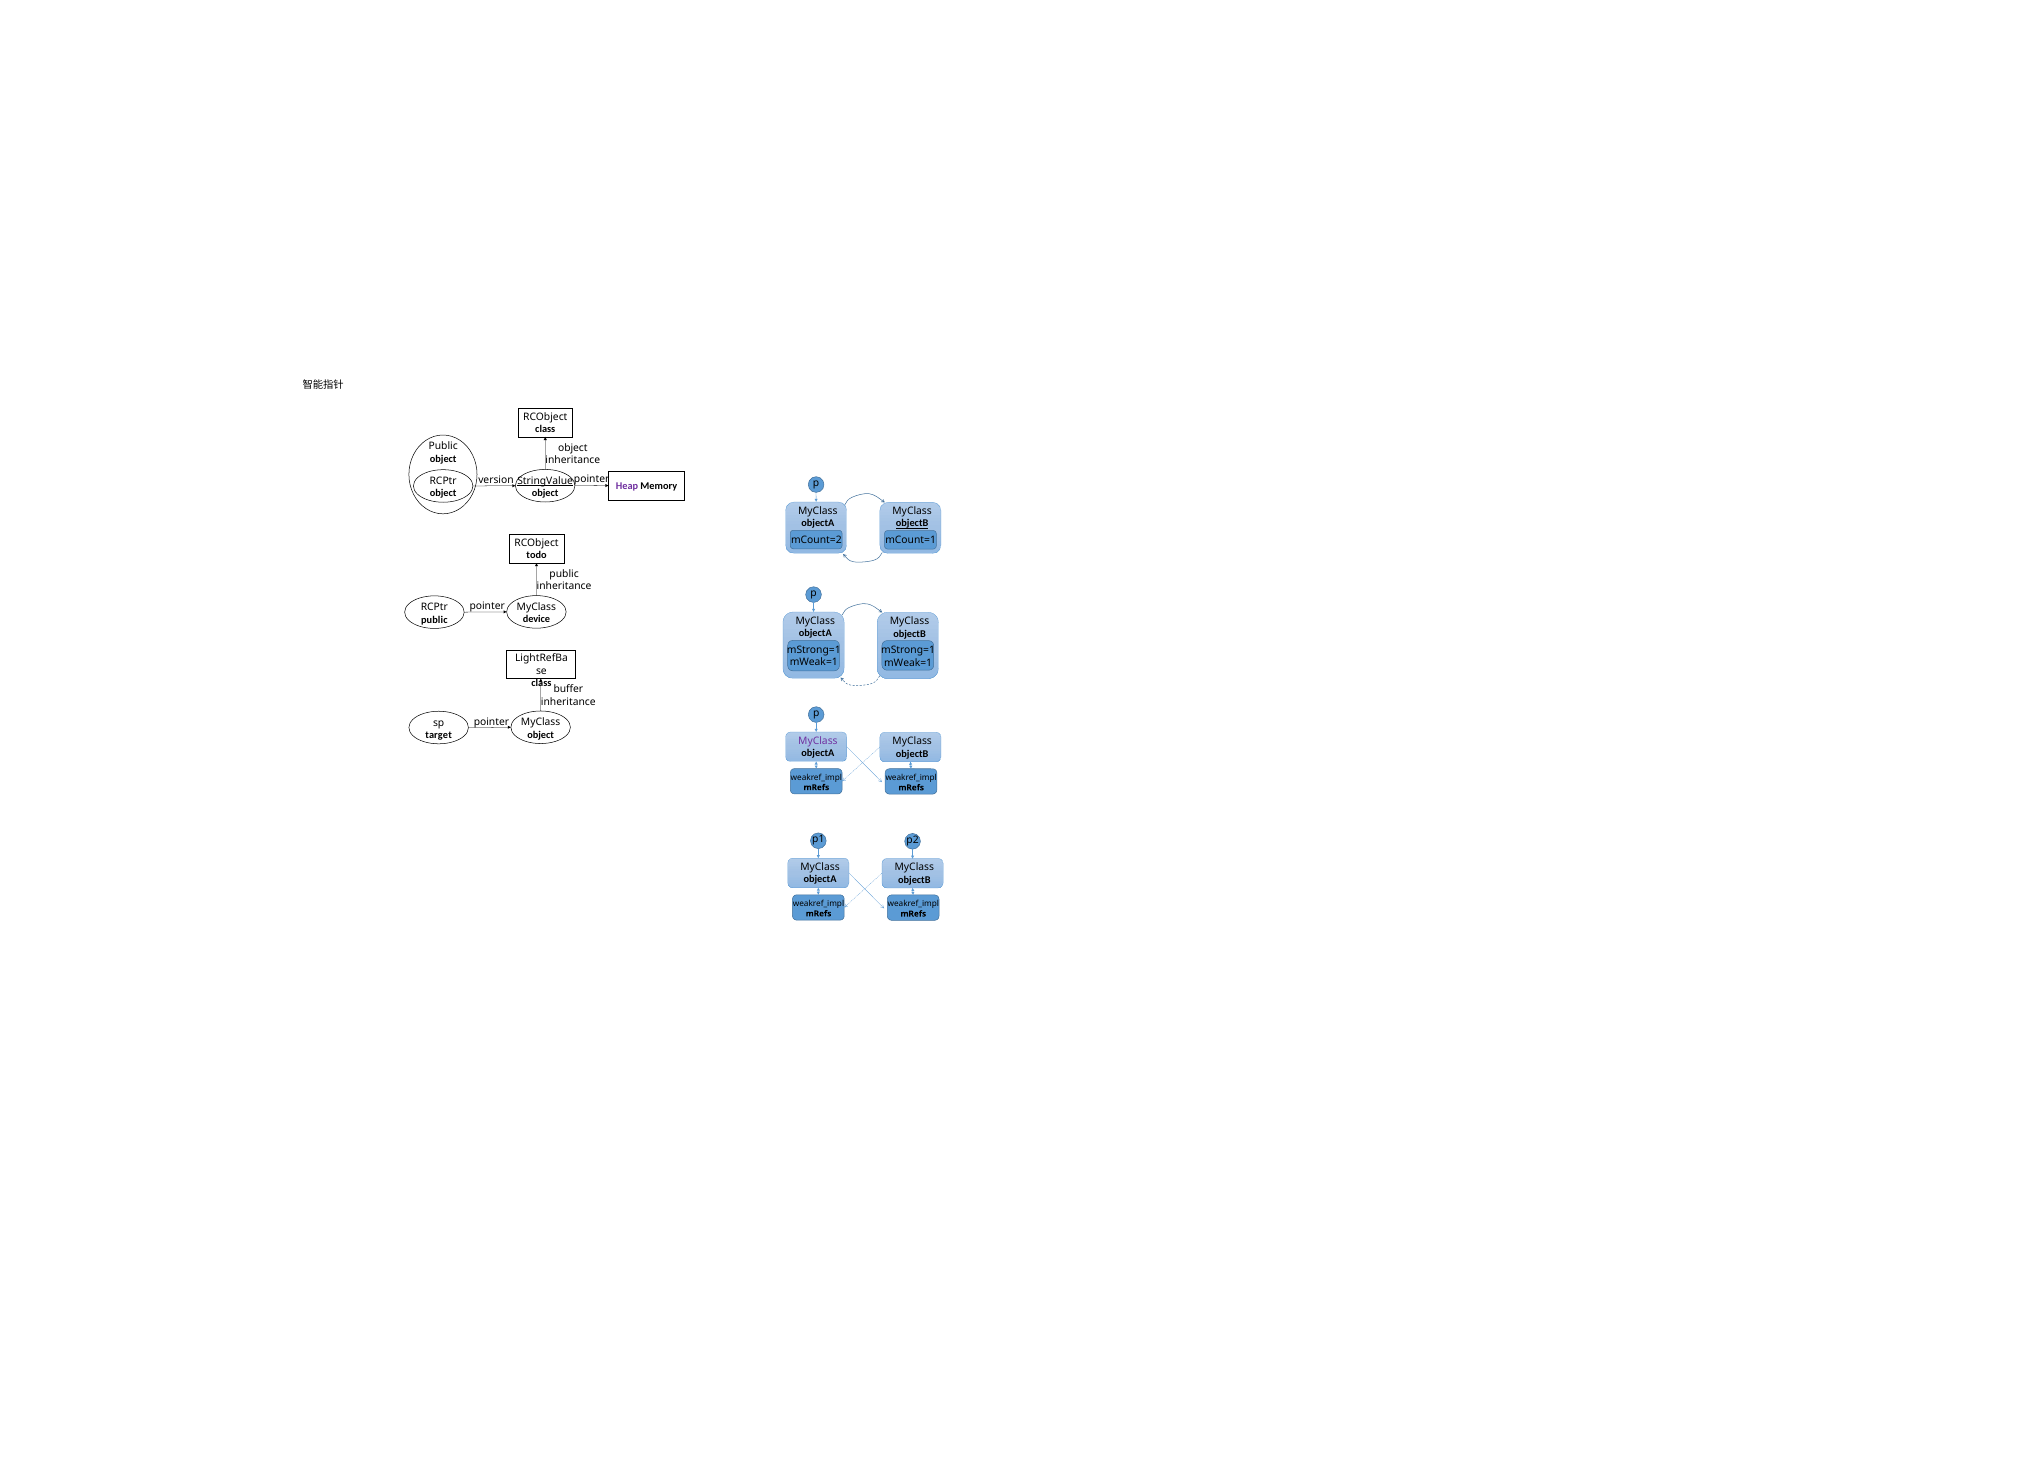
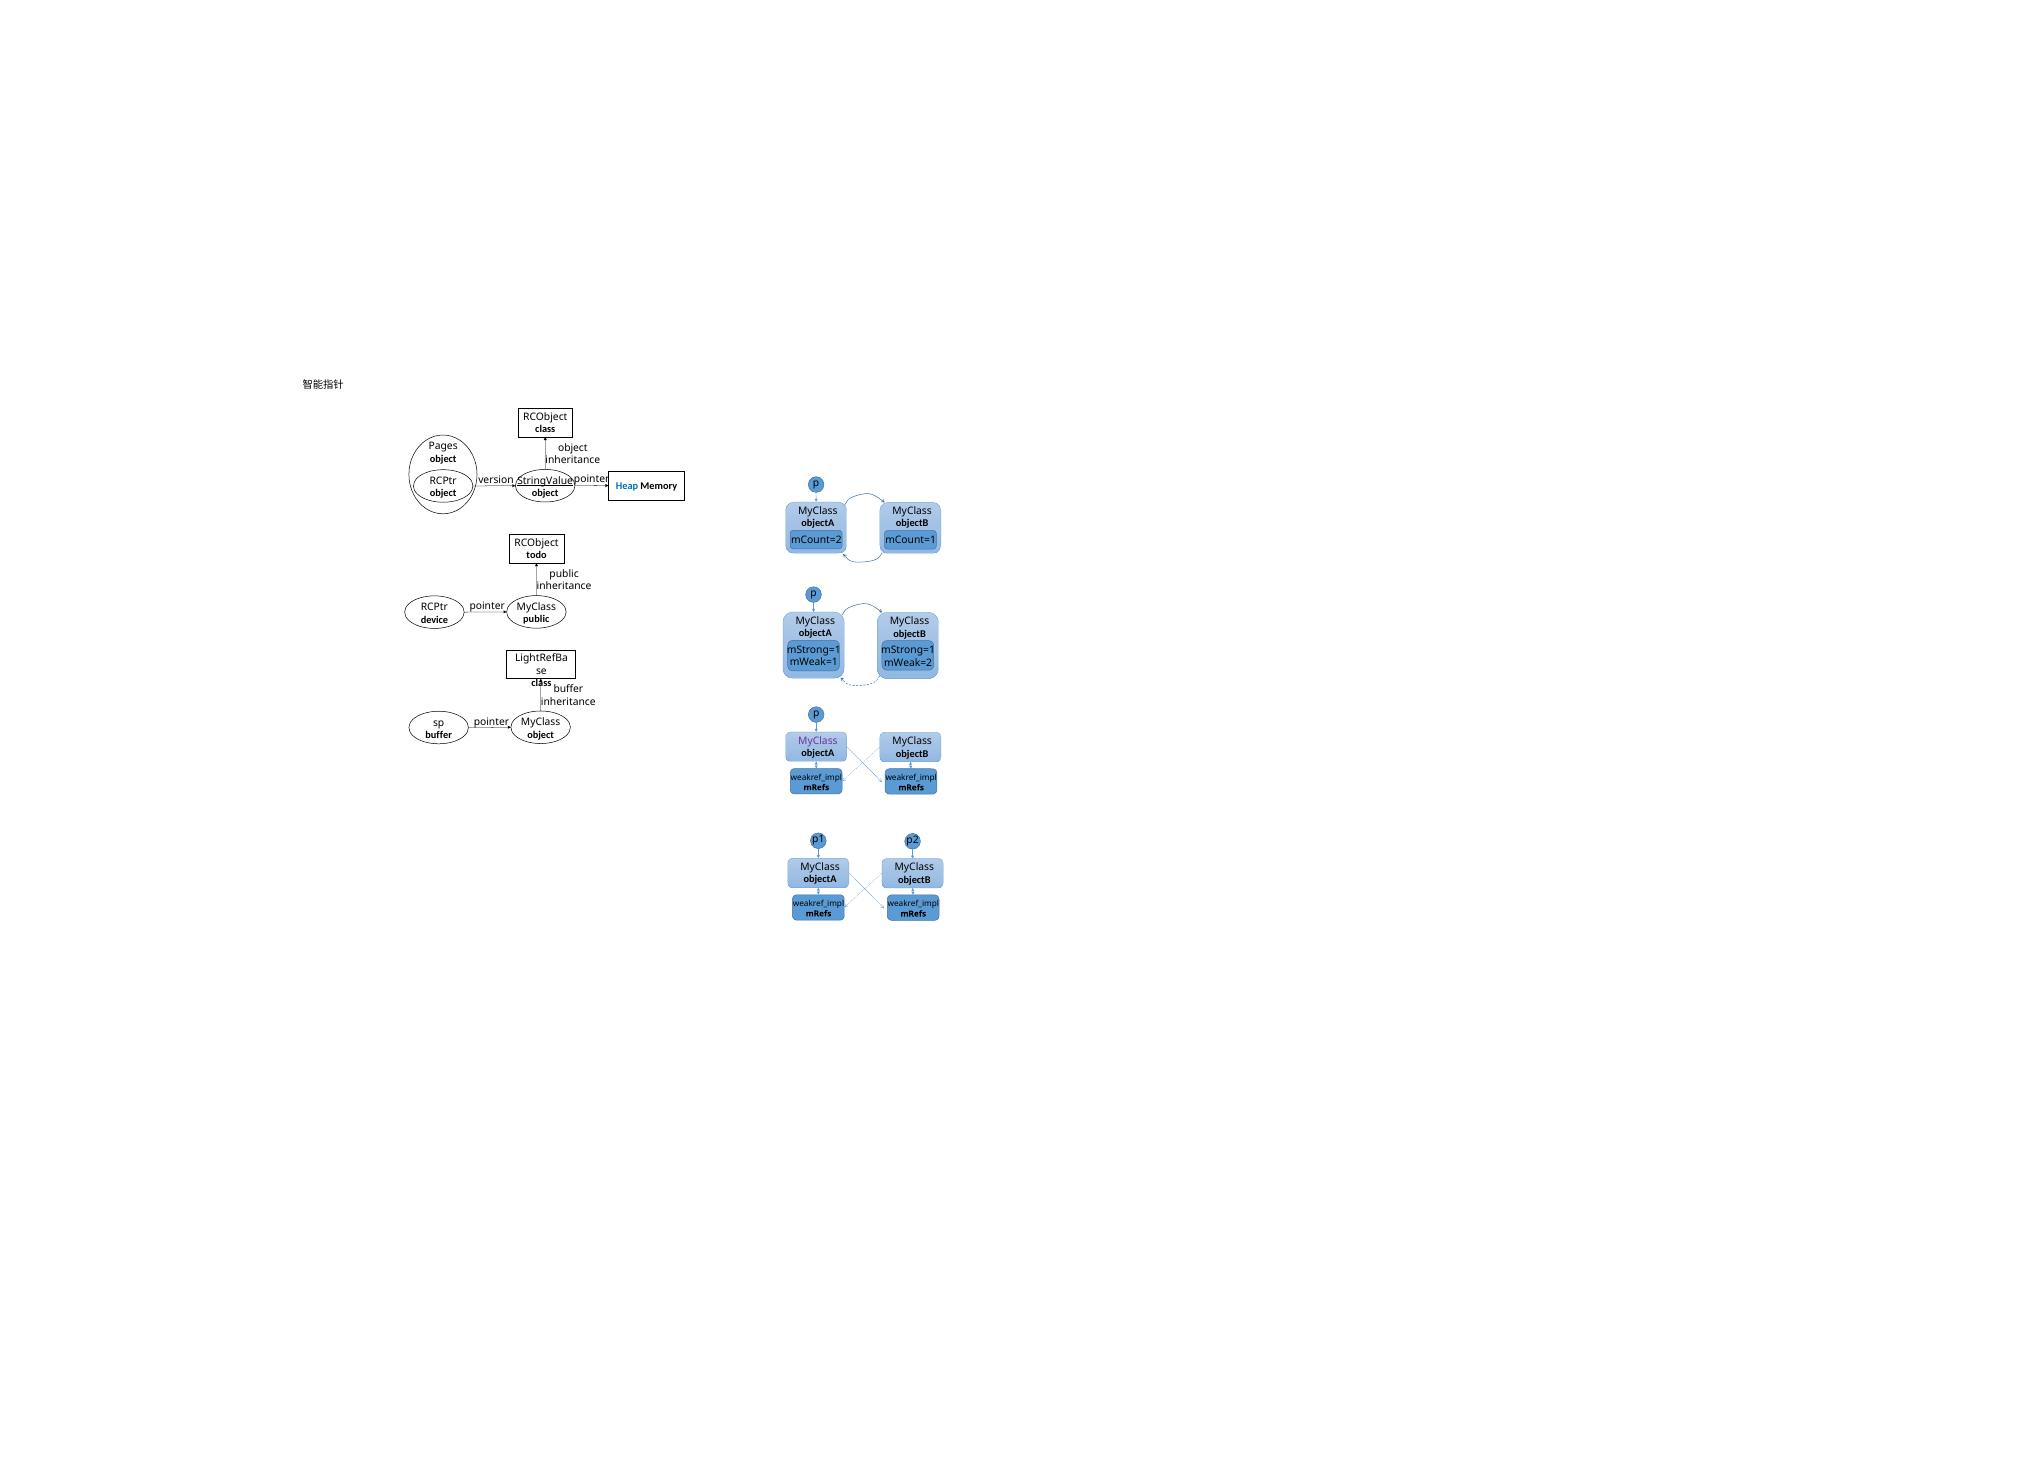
Public at (443, 446): Public -> Pages
Heap colour: purple -> blue
objectB at (912, 524) underline: present -> none
device at (536, 619): device -> public
public at (434, 620): public -> device
mWeak=1 at (908, 663): mWeak=1 -> mWeak=2
target at (439, 735): target -> buffer
